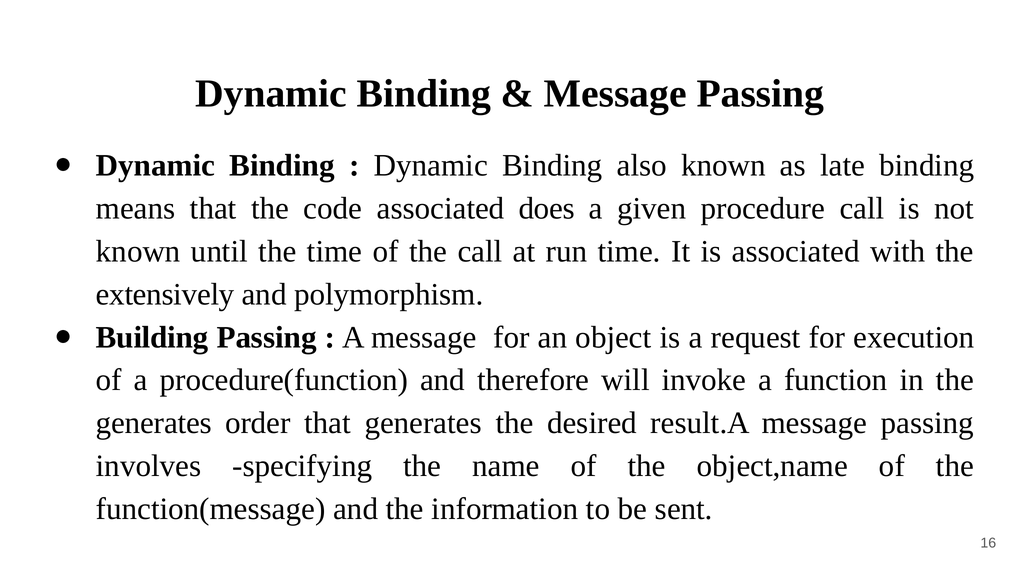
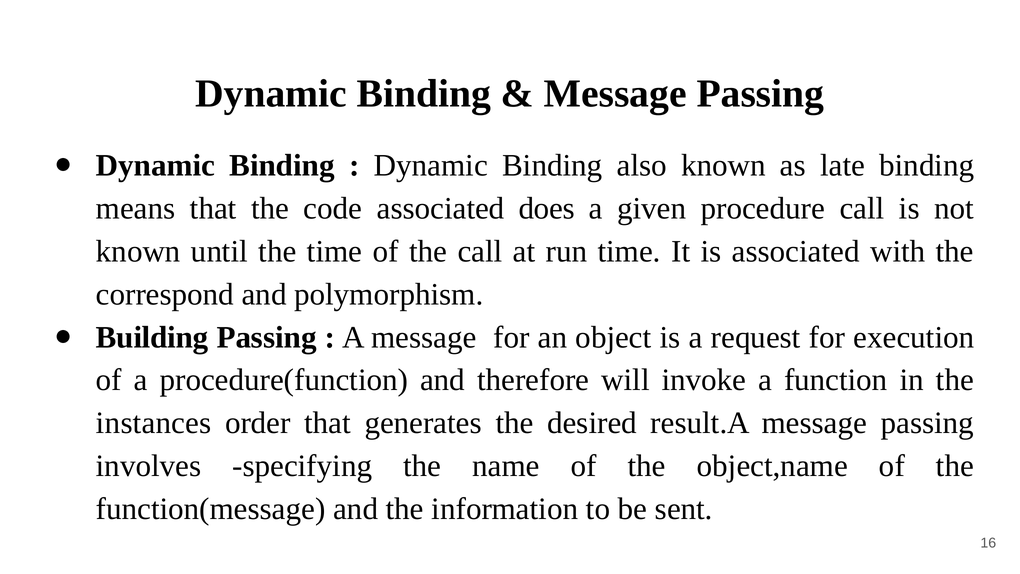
extensively: extensively -> correspond
generates at (154, 423): generates -> instances
